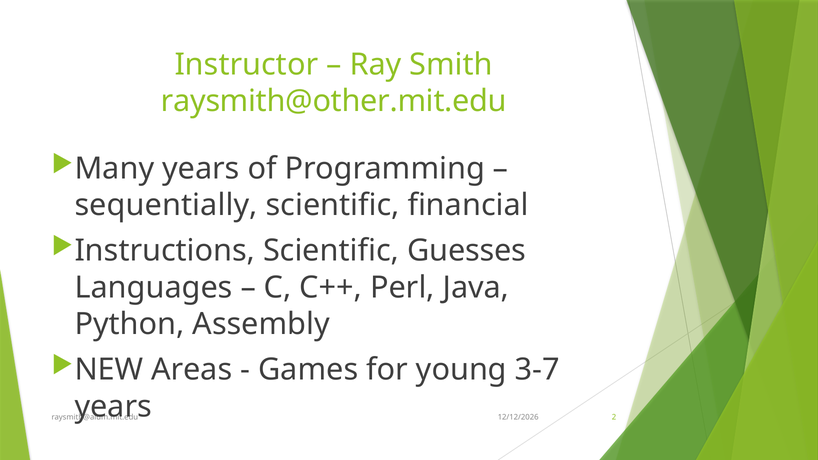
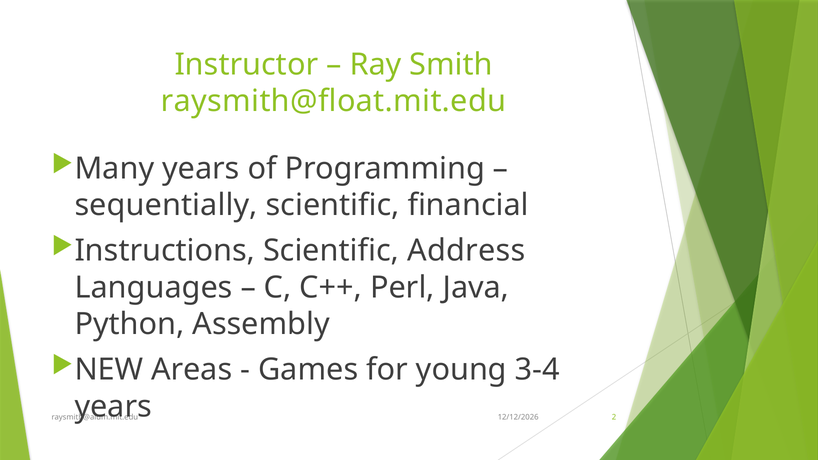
raysmith@other.mit.edu: raysmith@other.mit.edu -> raysmith@float.mit.edu
Guesses: Guesses -> Address
3-7: 3-7 -> 3-4
